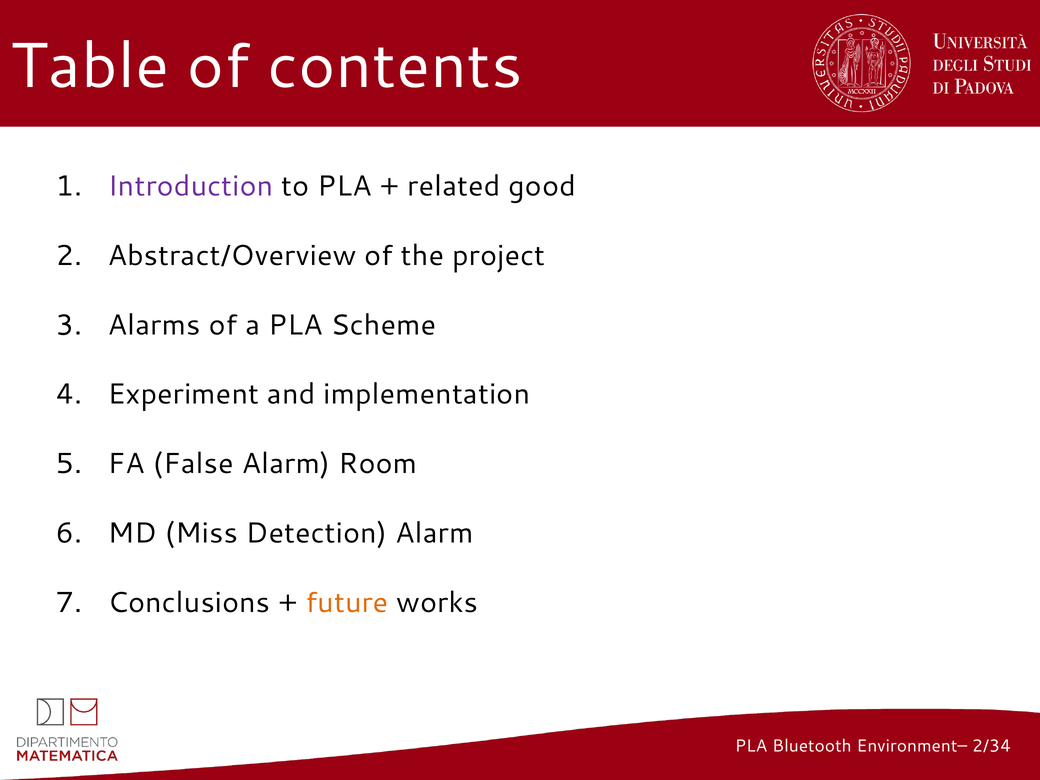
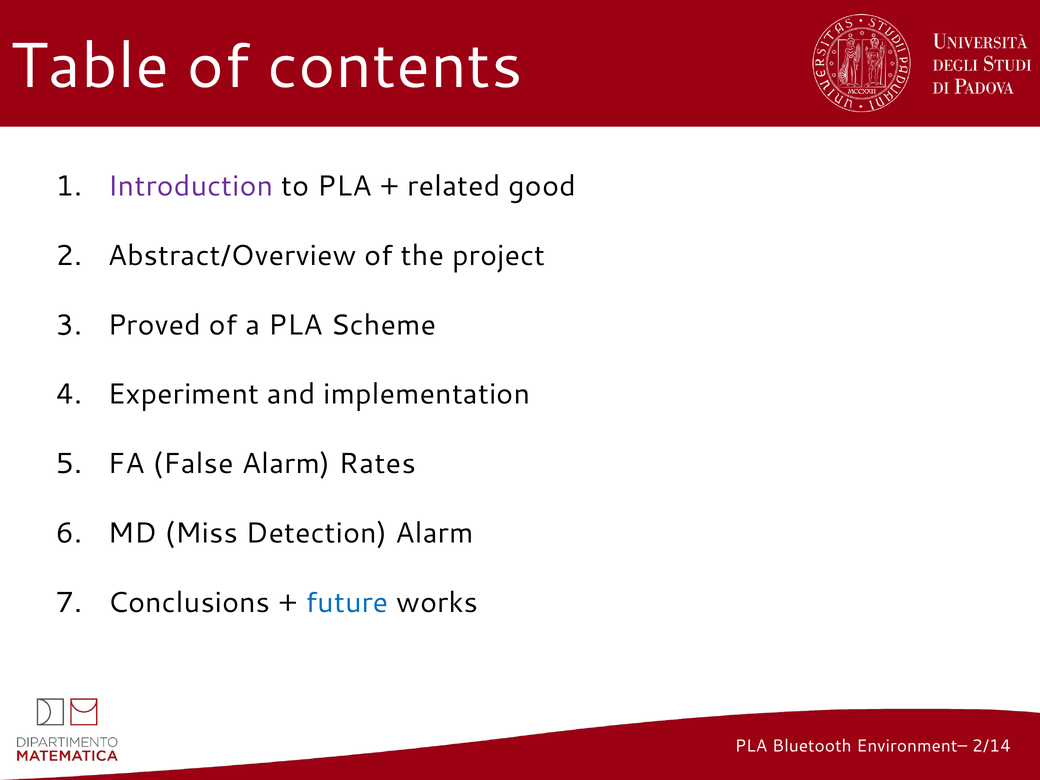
Alarms: Alarms -> Proved
Room: Room -> Rates
future colour: orange -> blue
2/34: 2/34 -> 2/14
